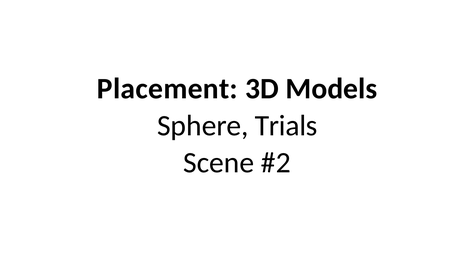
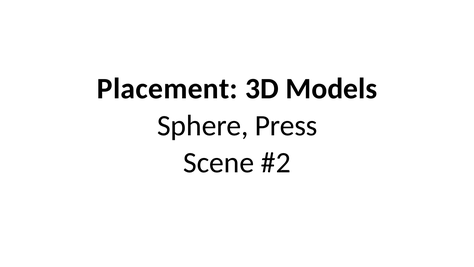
Trials: Trials -> Press
